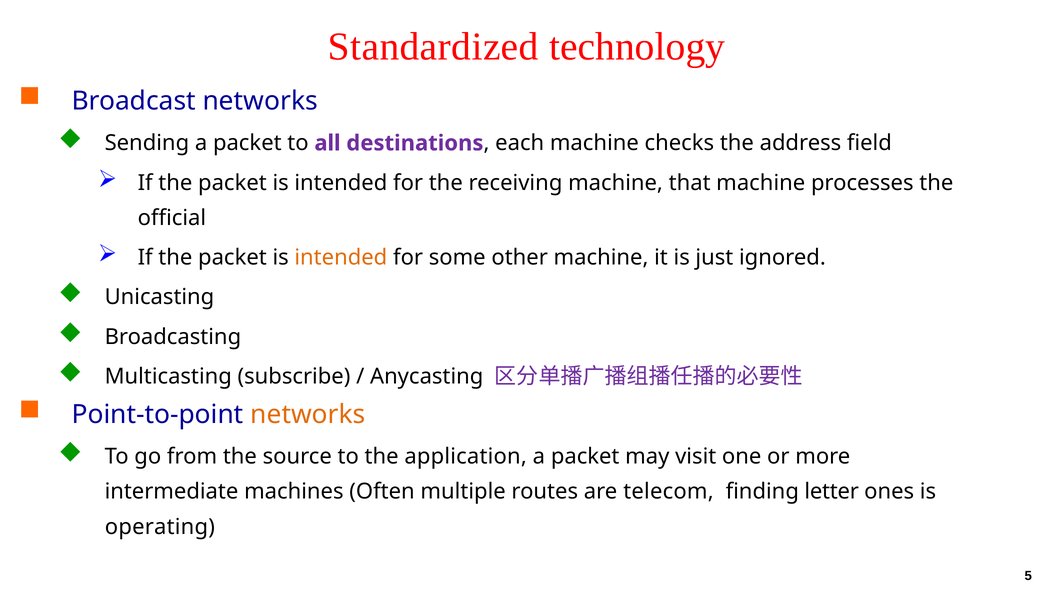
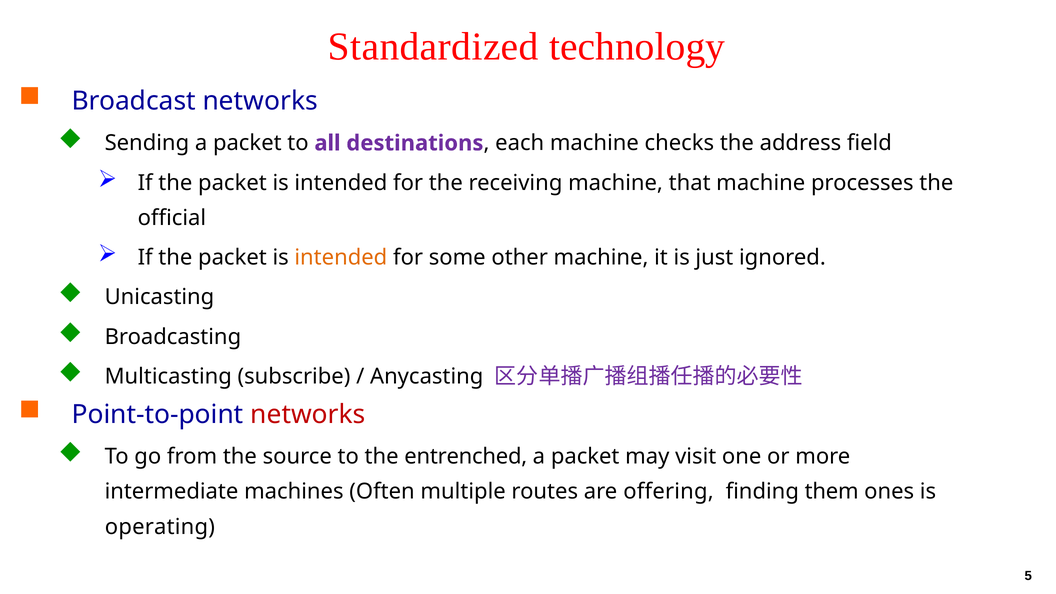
networks at (308, 415) colour: orange -> red
application: application -> entrenched
telecom: telecom -> offering
letter: letter -> them
